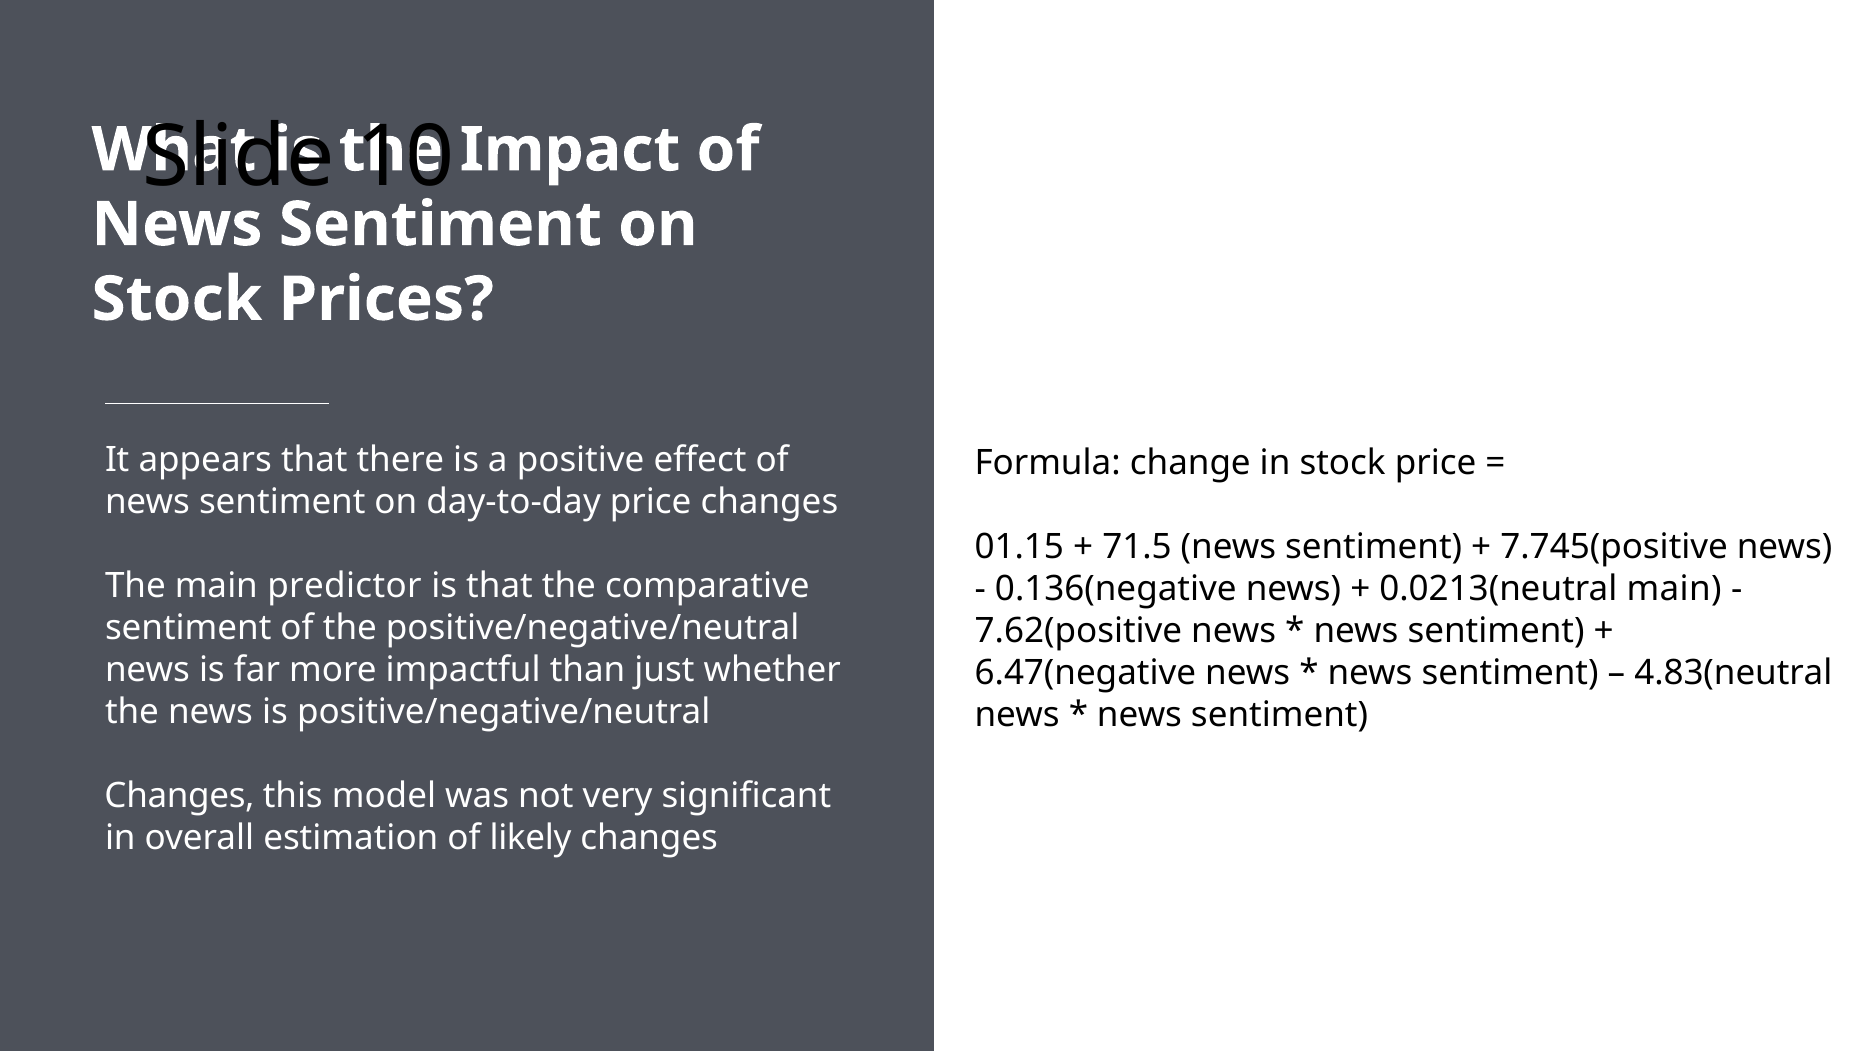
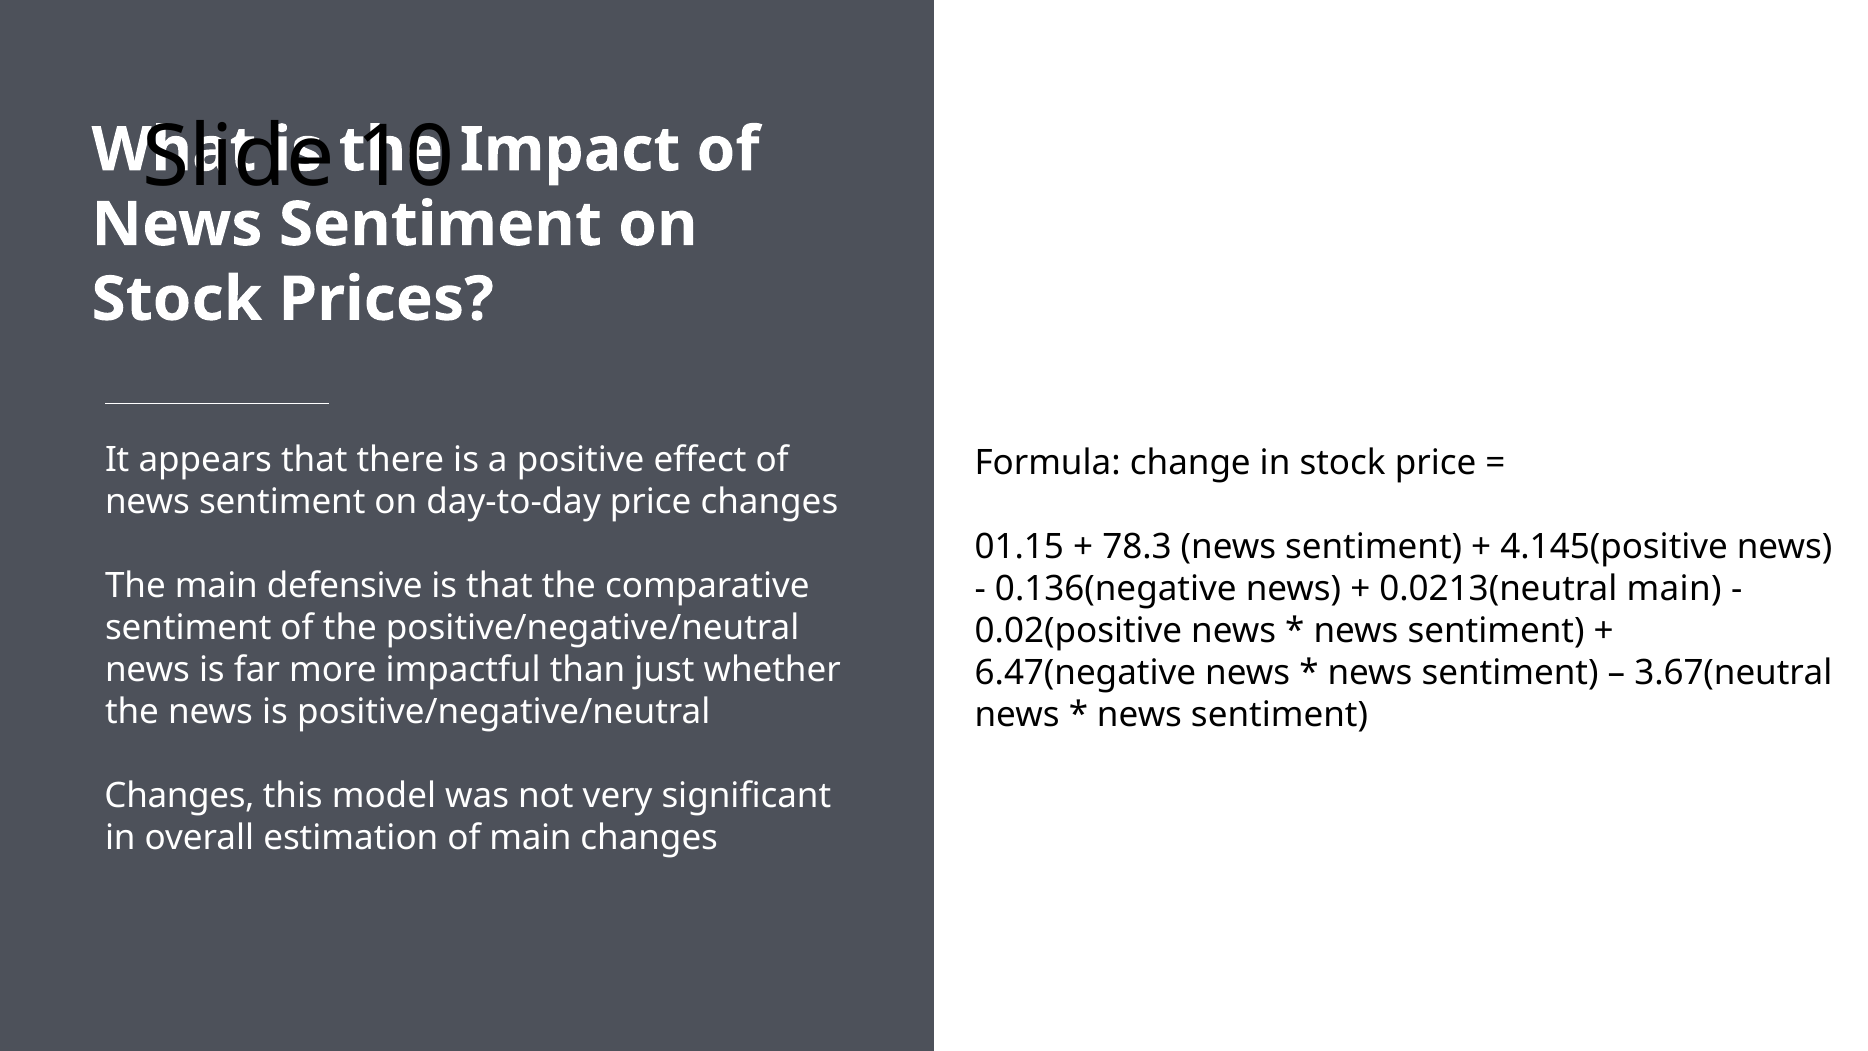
71.5: 71.5 -> 78.3
7.745(positive: 7.745(positive -> 4.145(positive
predictor: predictor -> defensive
7.62(positive: 7.62(positive -> 0.02(positive
4.83(neutral: 4.83(neutral -> 3.67(neutral
of likely: likely -> main
